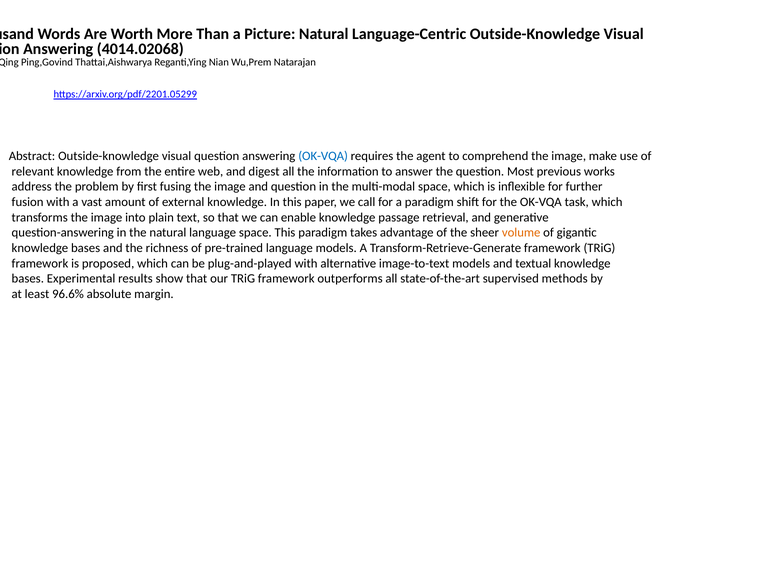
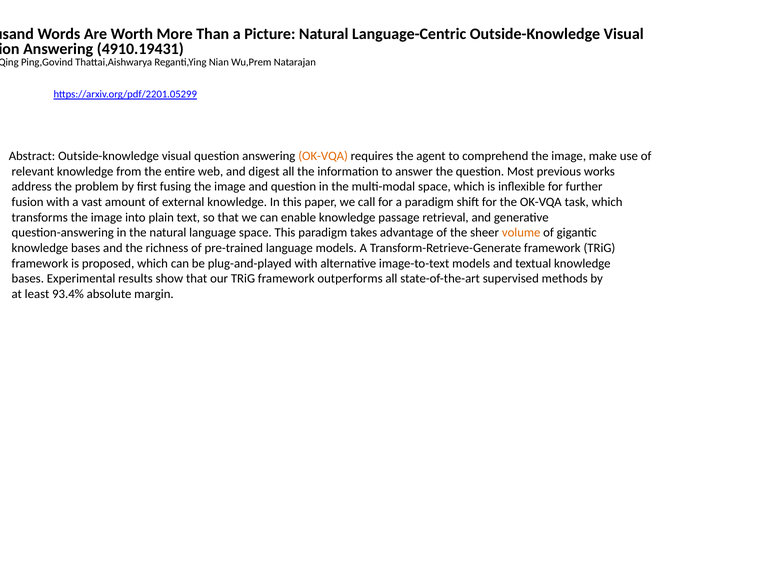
4014.02068: 4014.02068 -> 4910.19431
OK-VQA at (323, 156) colour: blue -> orange
96.6%: 96.6% -> 93.4%
